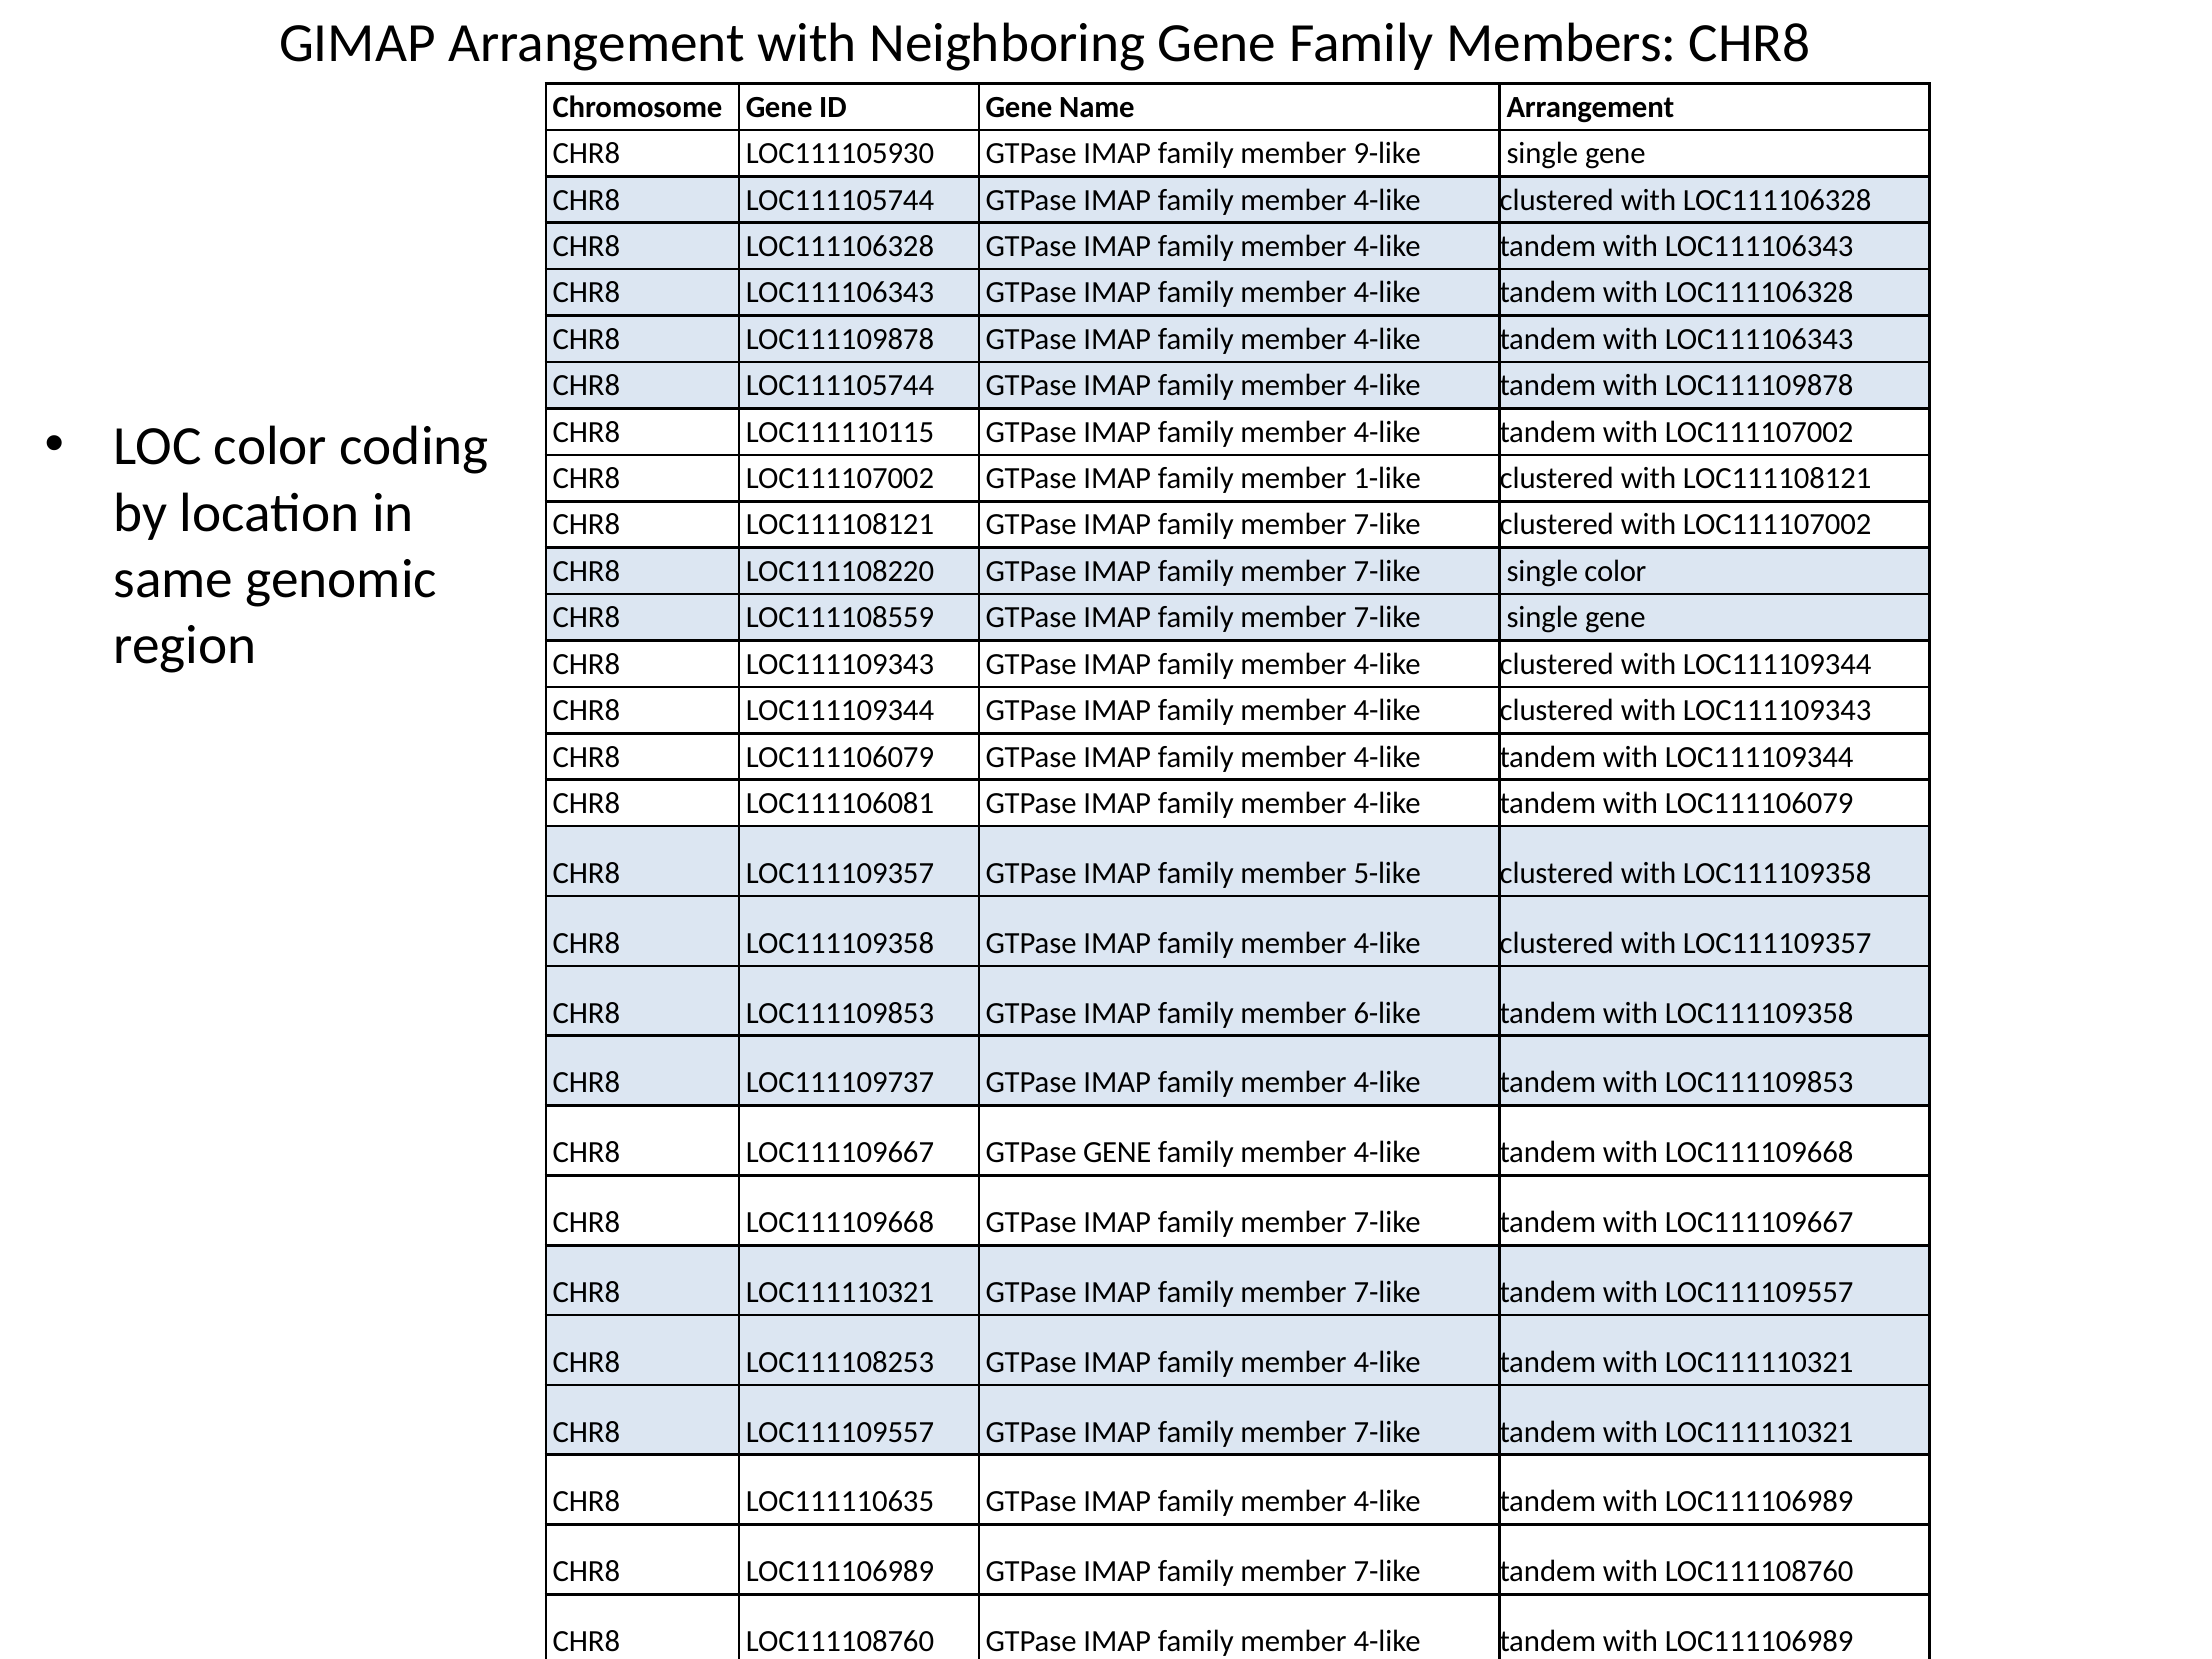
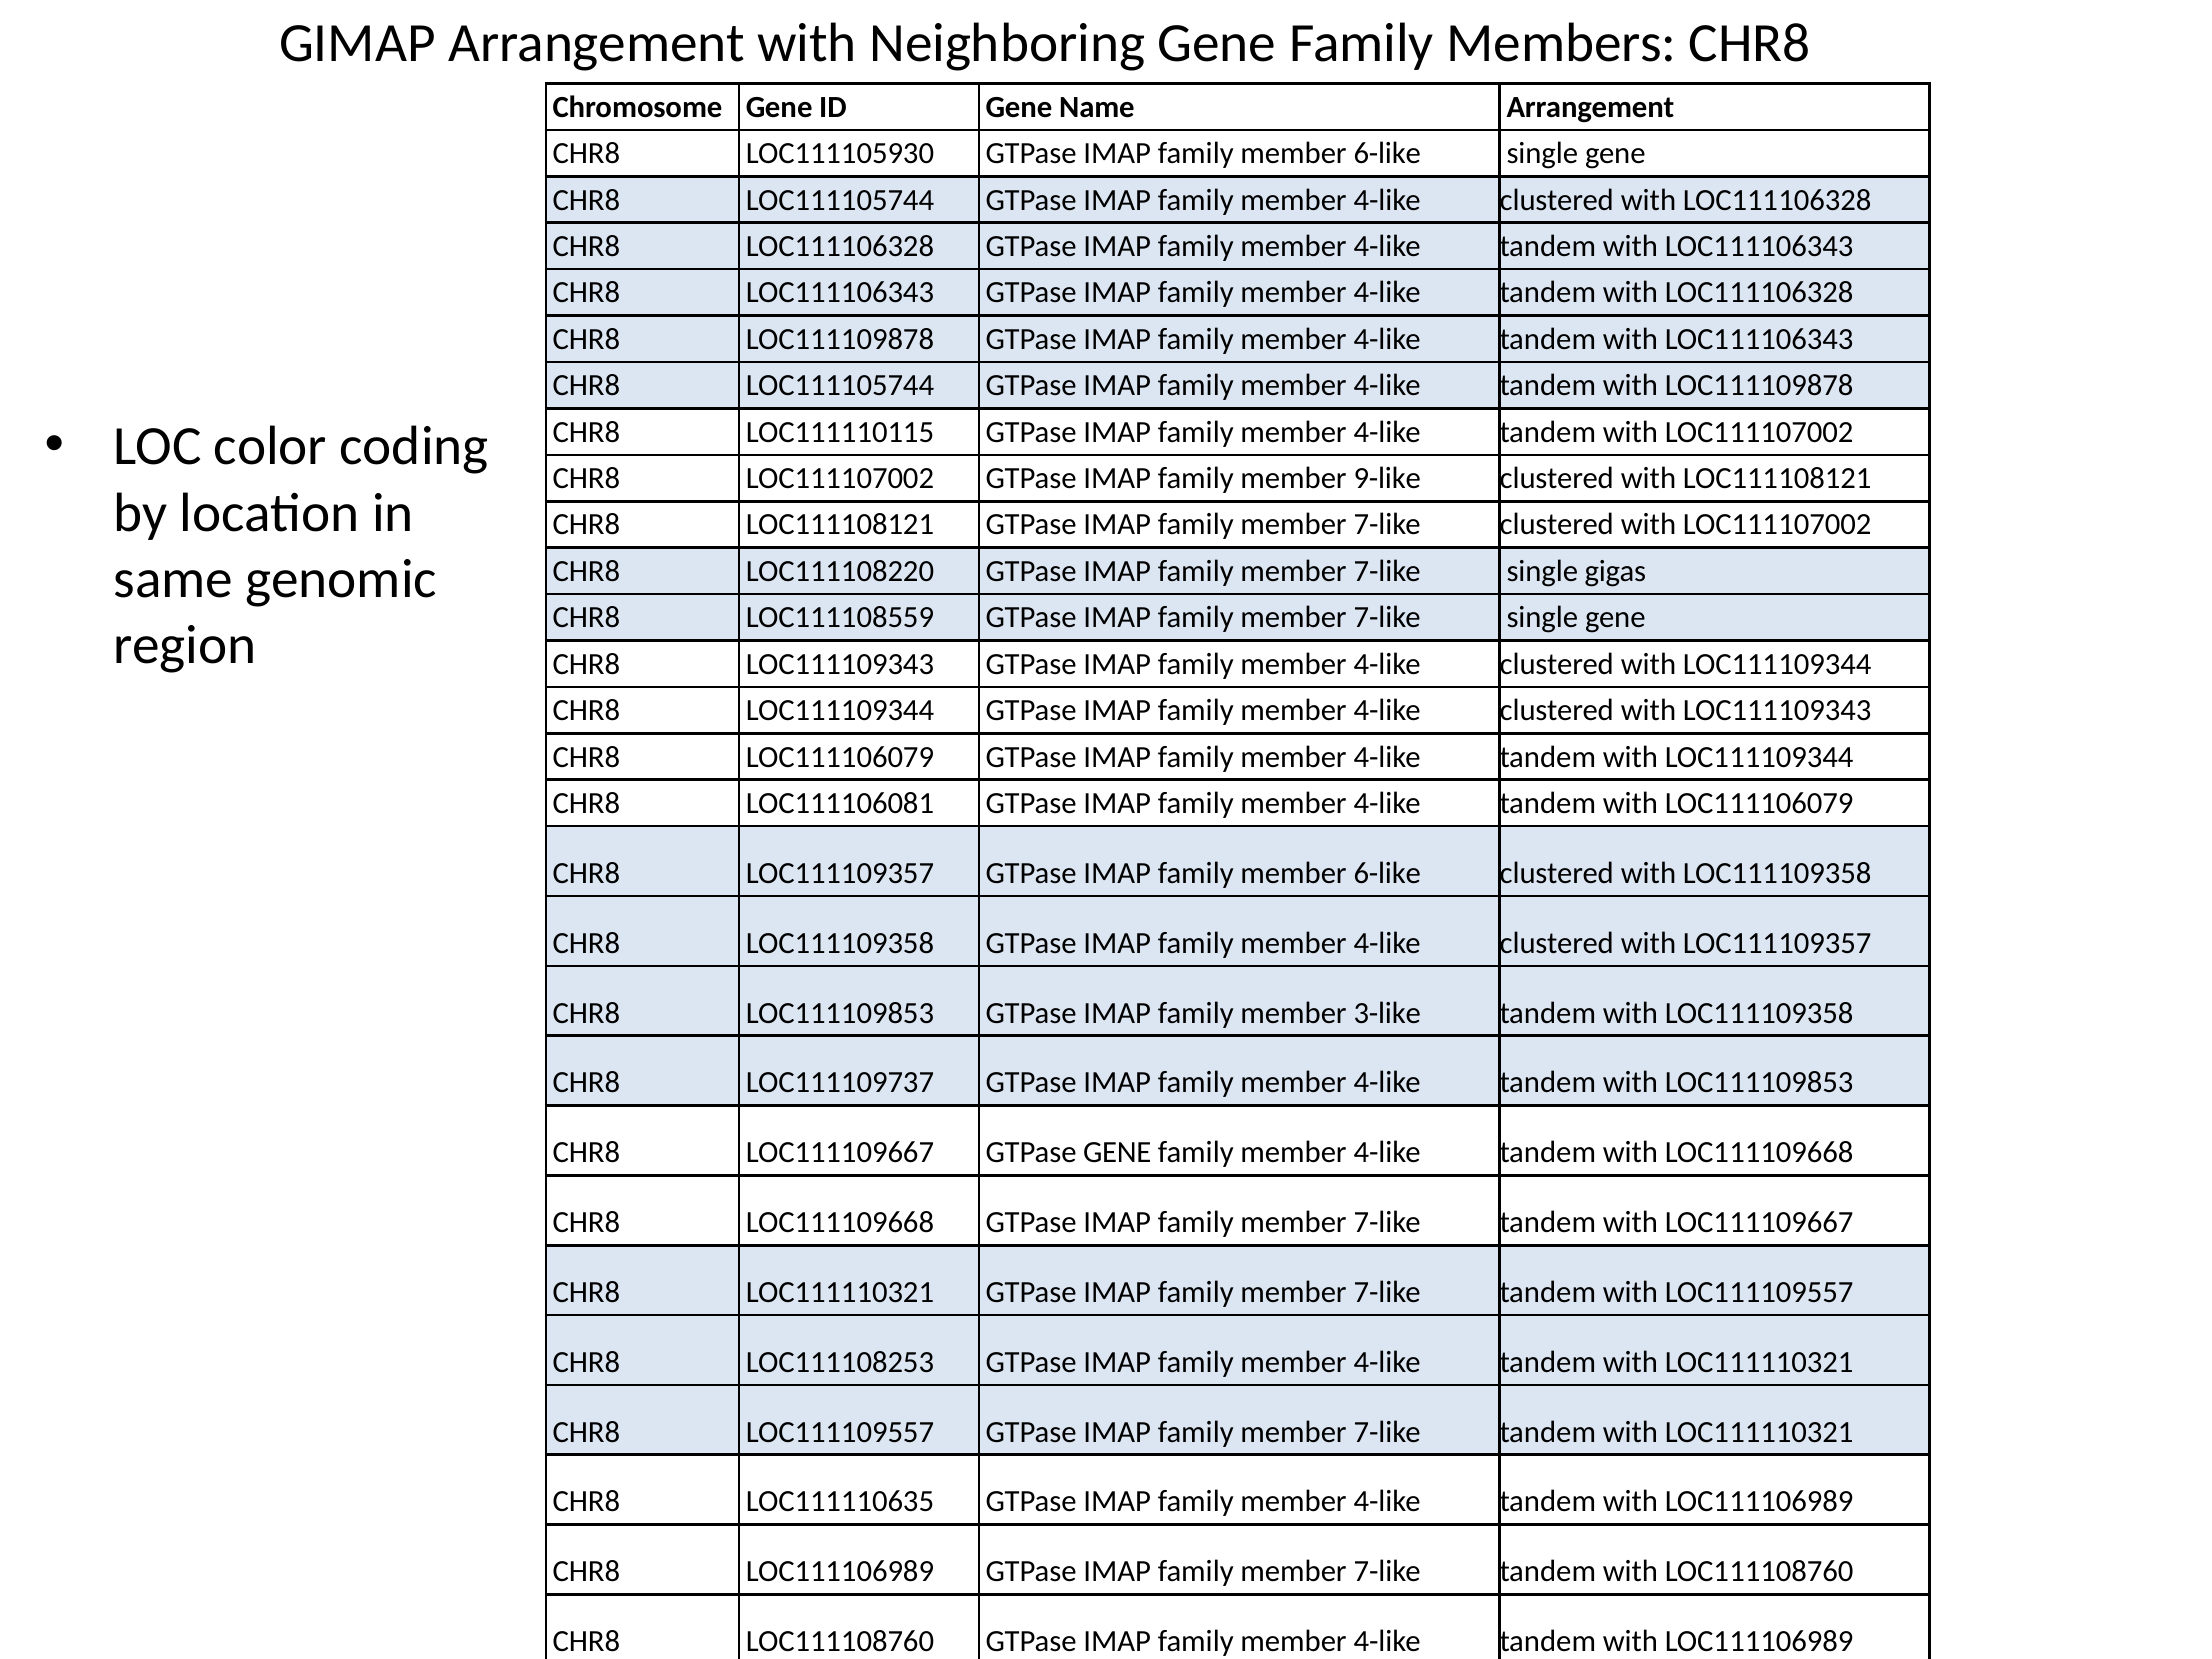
9-like at (1387, 153): 9-like -> 6-like
1-like: 1-like -> 9-like
single color: color -> gigas
5-like at (1387, 873): 5-like -> 6-like
6-like: 6-like -> 3-like
